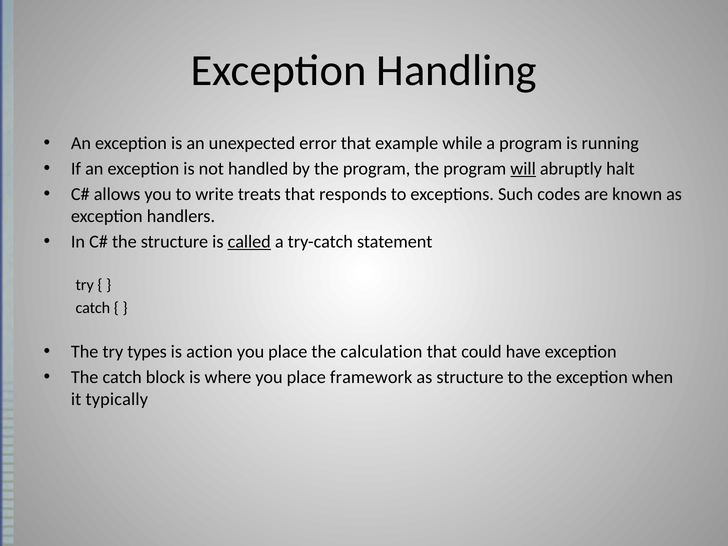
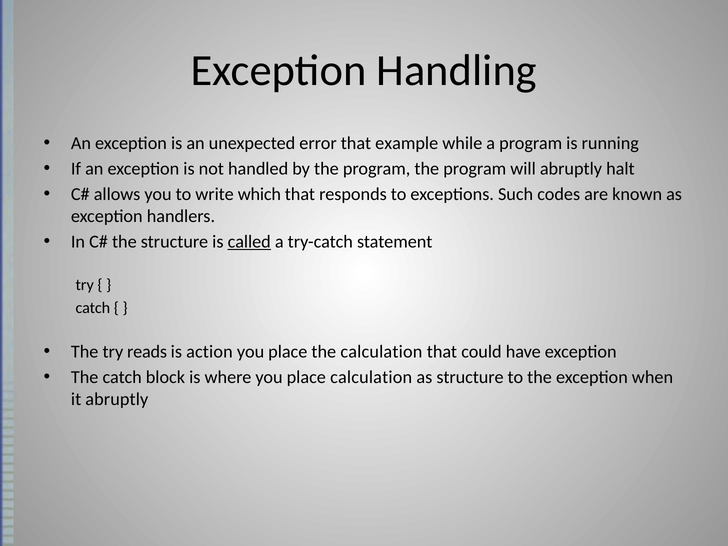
will underline: present -> none
treats: treats -> which
types: types -> reads
place framework: framework -> calculation
it typically: typically -> abruptly
